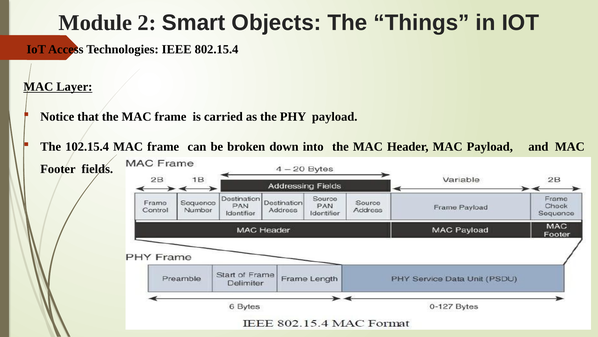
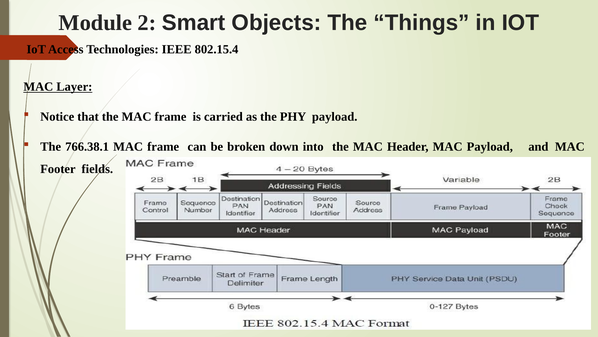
102.15.4: 102.15.4 -> 766.38.1
